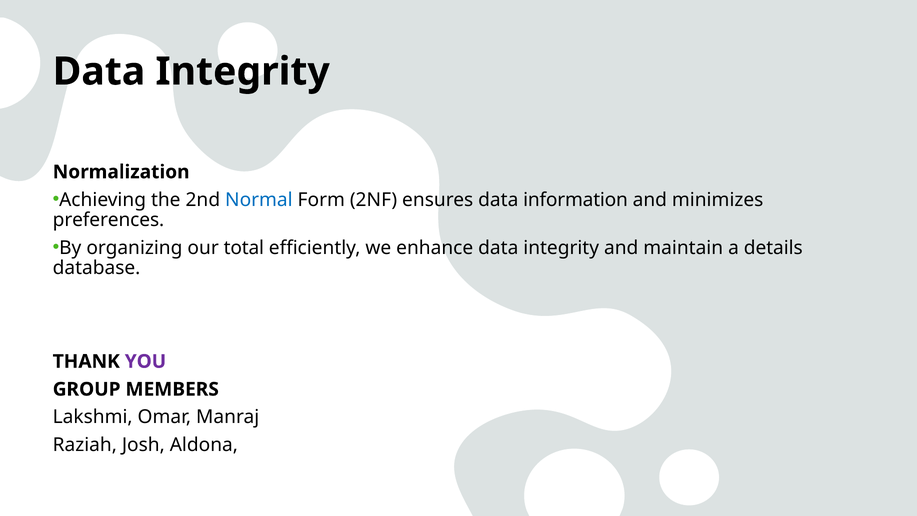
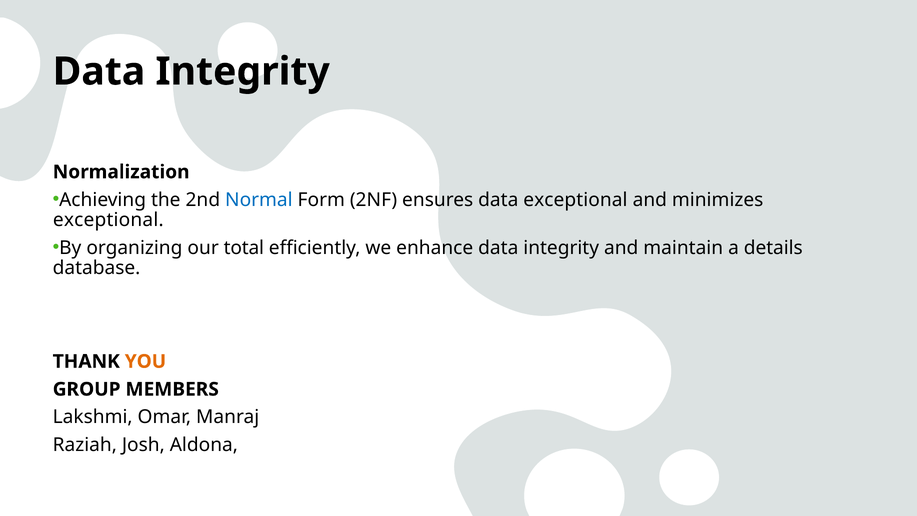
data information: information -> exceptional
preferences at (108, 220): preferences -> exceptional
YOU colour: purple -> orange
